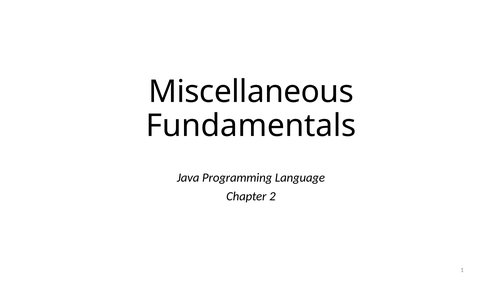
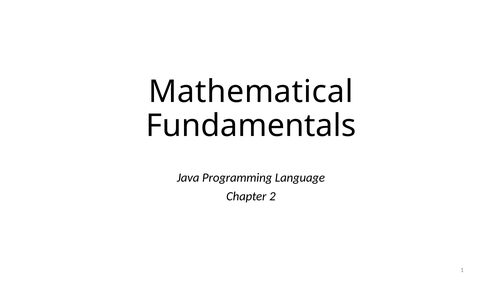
Miscellaneous: Miscellaneous -> Mathematical
